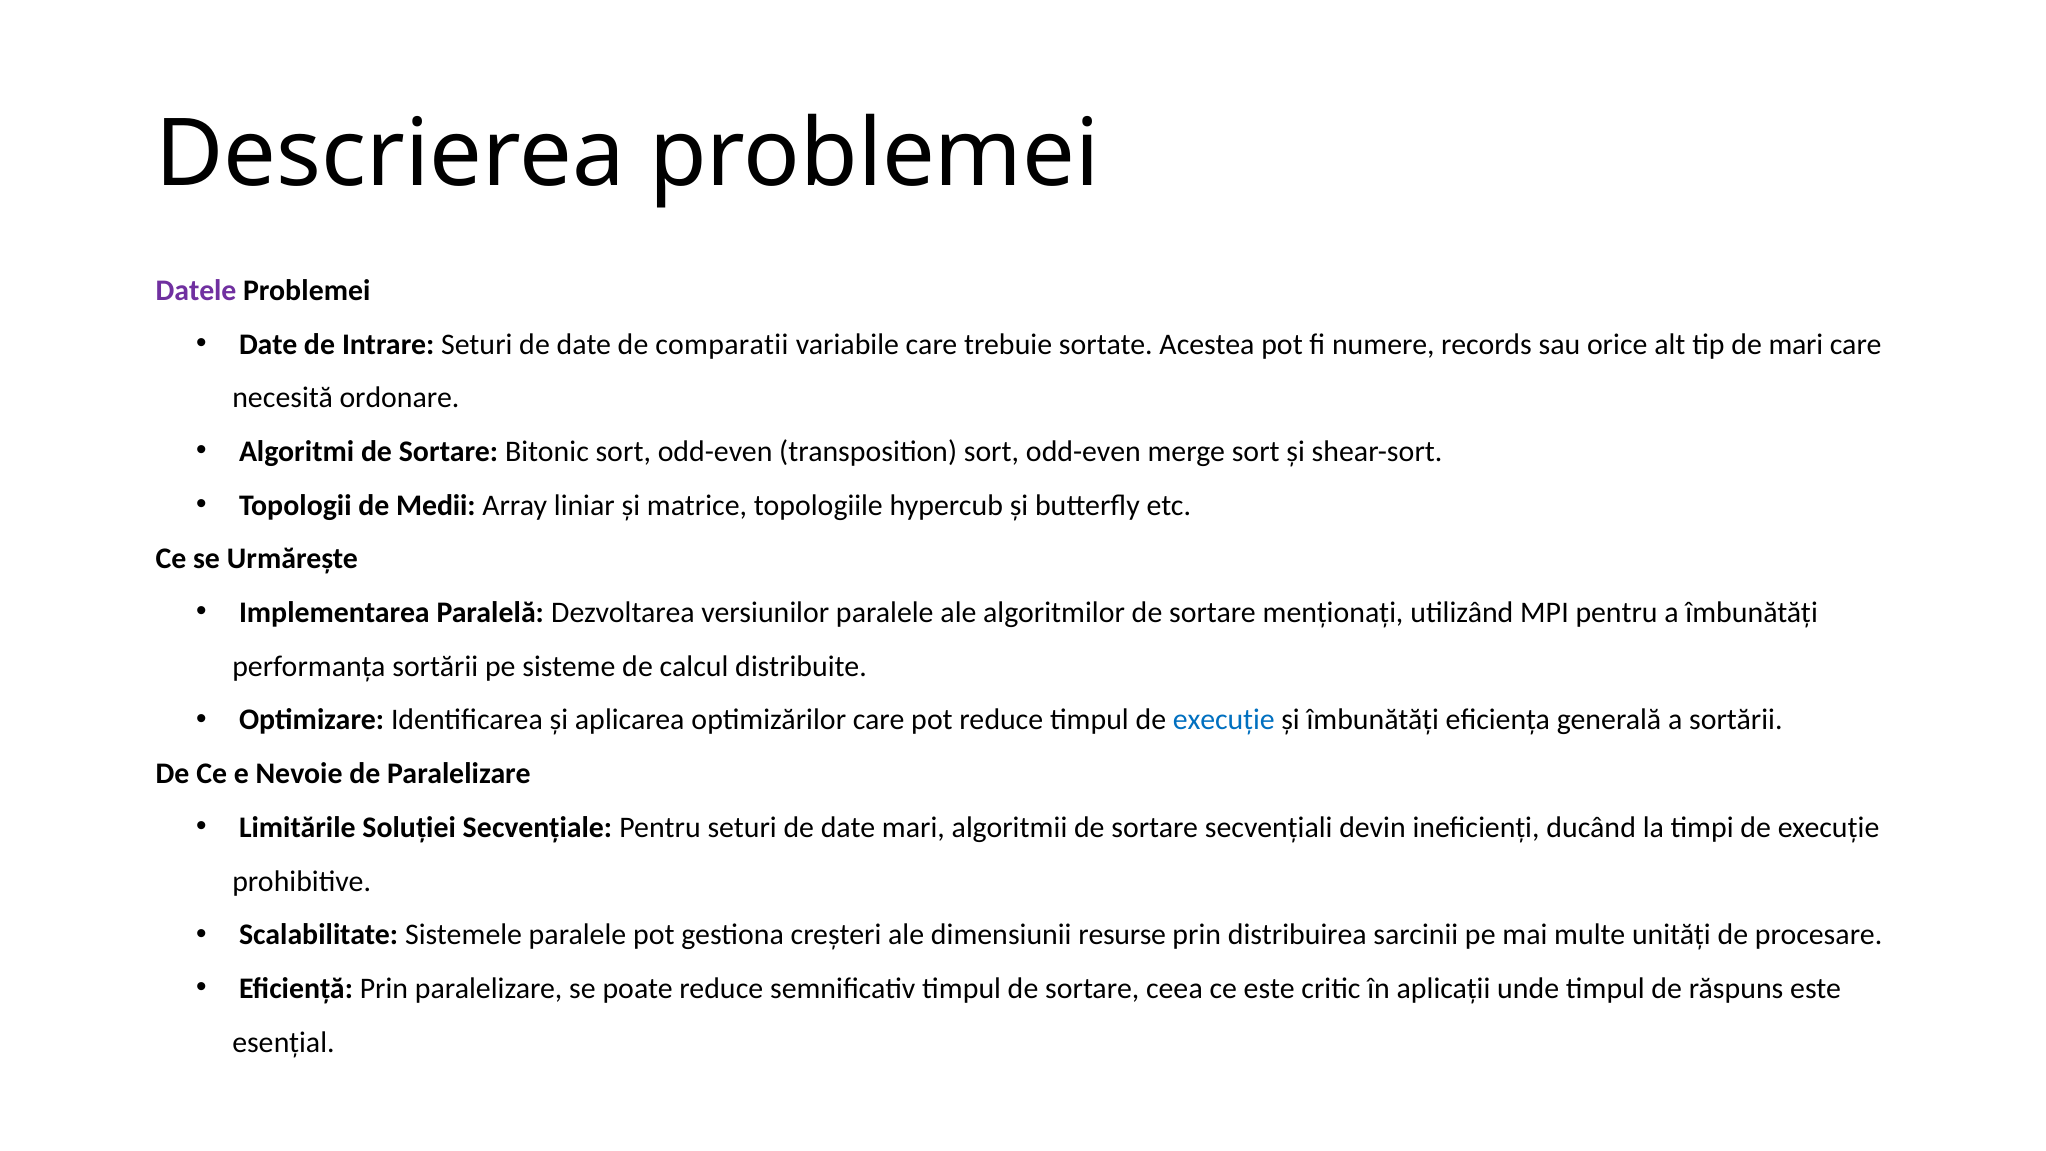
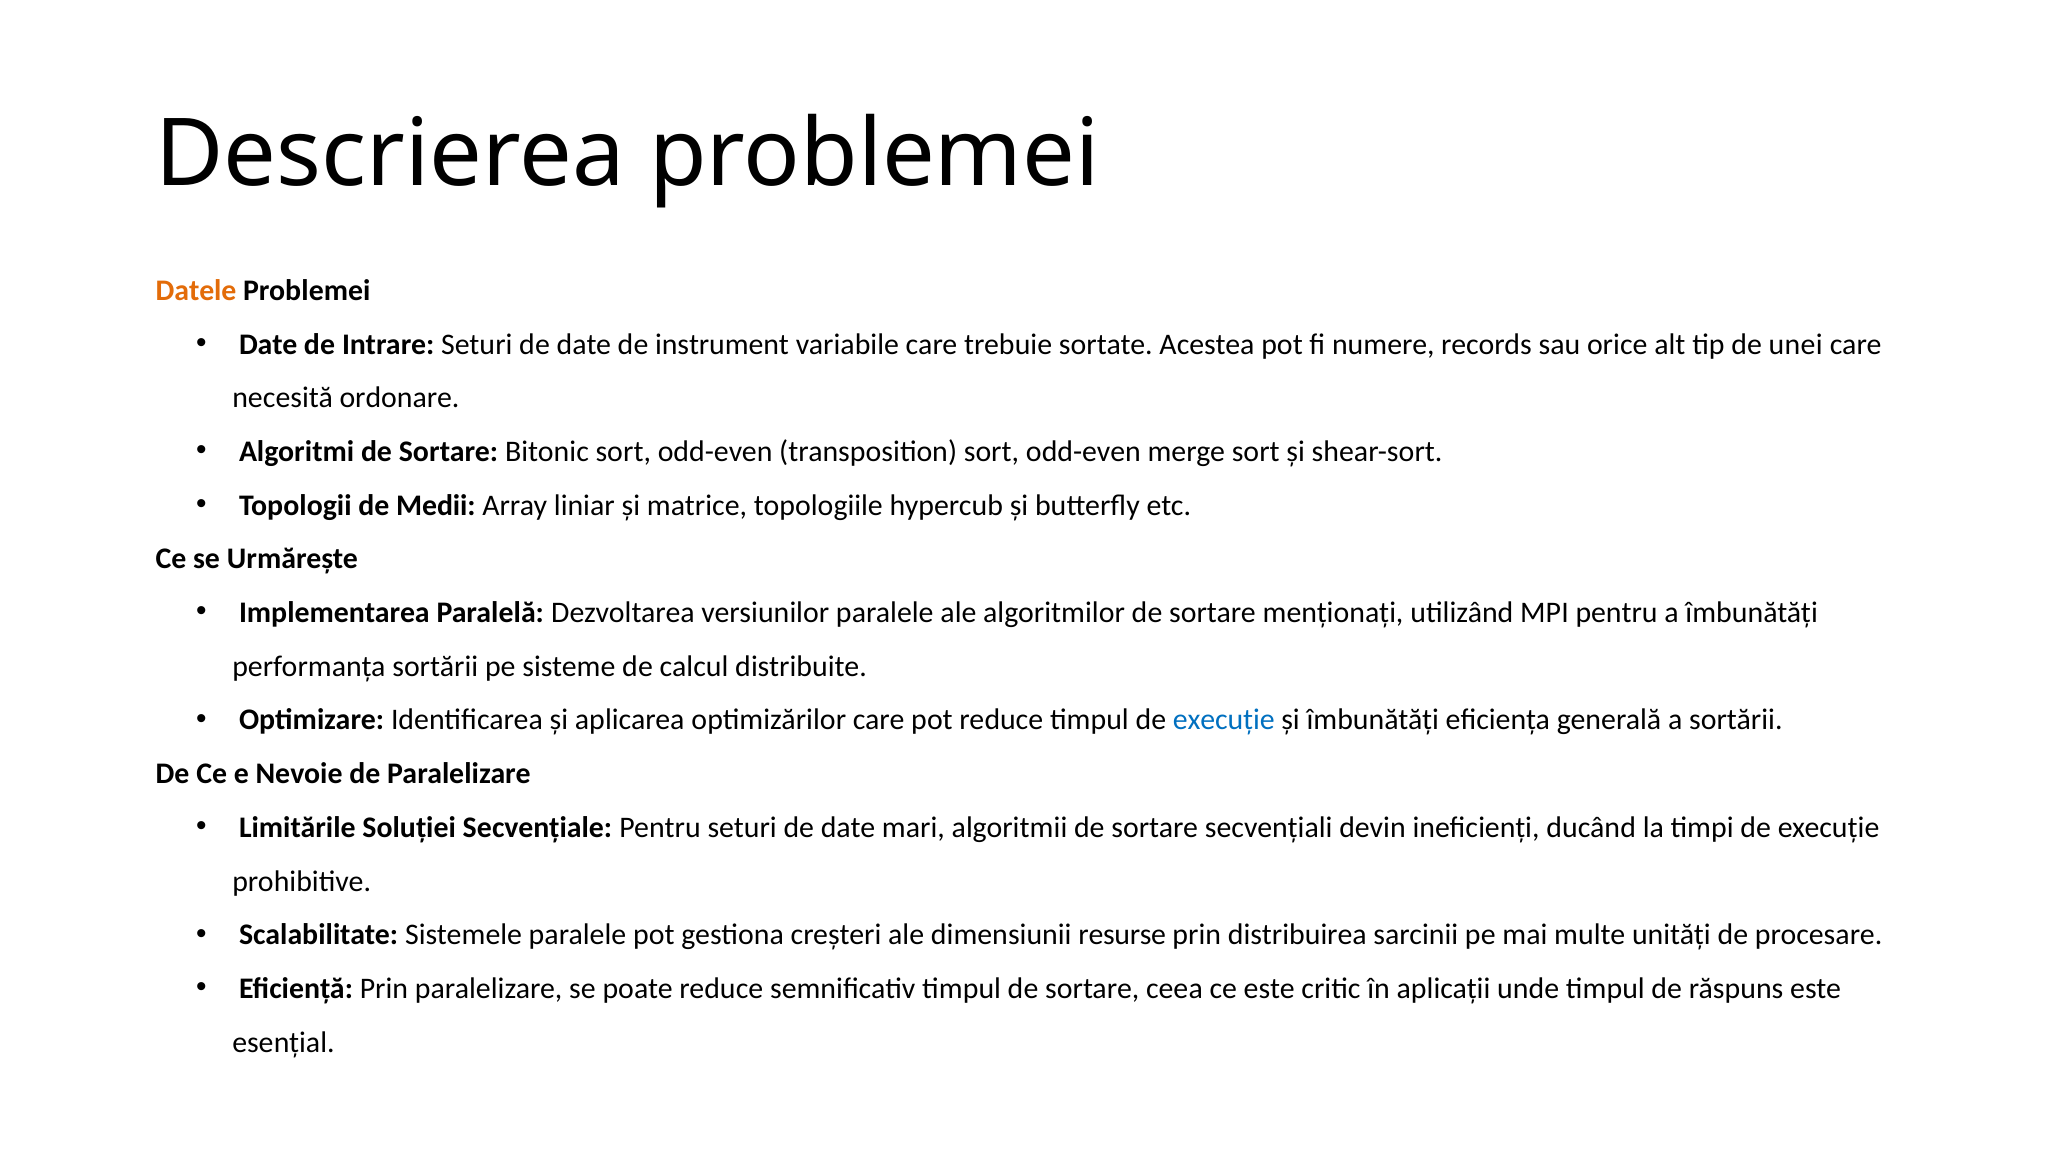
Datele colour: purple -> orange
comparatii: comparatii -> instrument
de mari: mari -> unei
